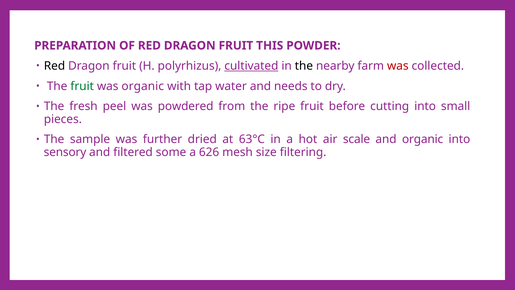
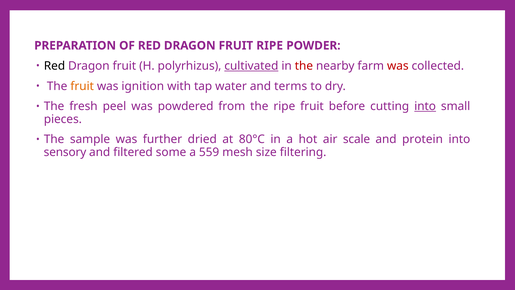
FRUIT THIS: THIS -> RIPE
the at (304, 66) colour: black -> red
fruit at (82, 86) colour: green -> orange
was organic: organic -> ignition
needs: needs -> terms
into at (425, 106) underline: none -> present
63°C: 63°C -> 80°C
and organic: organic -> protein
626: 626 -> 559
